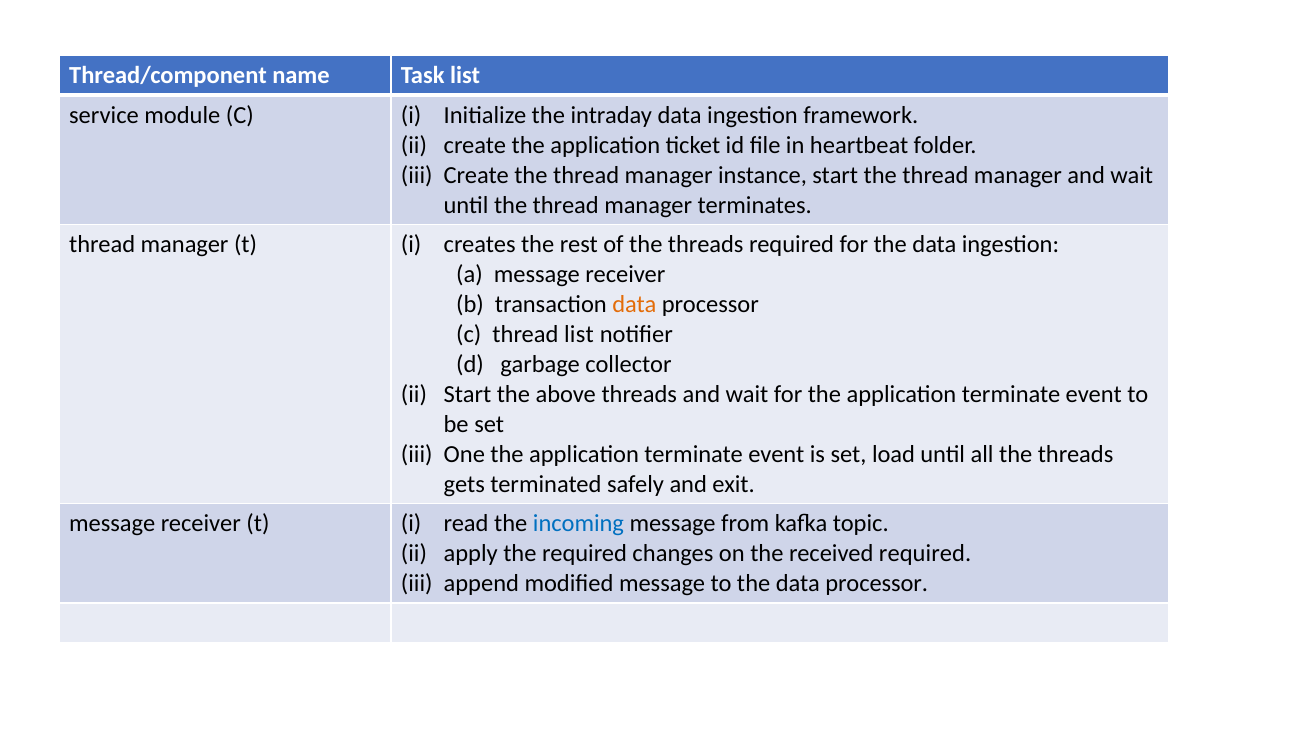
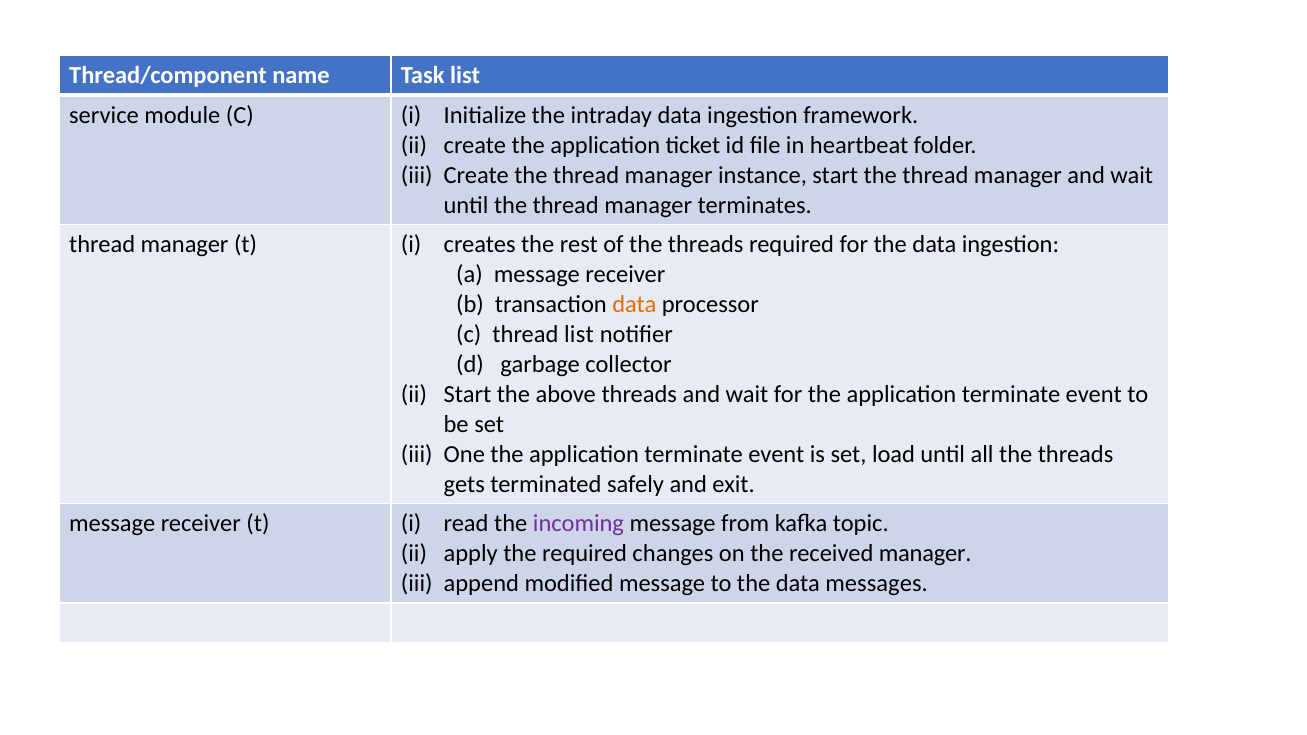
incoming colour: blue -> purple
received required: required -> manager
the data processor: processor -> messages
